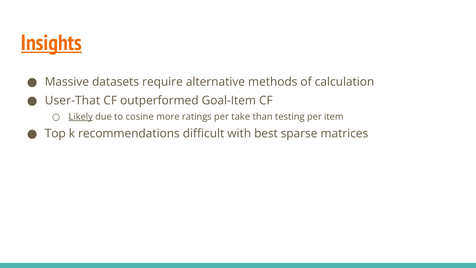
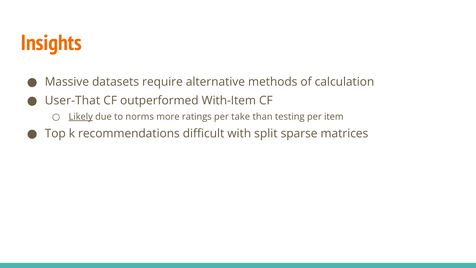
Insights underline: present -> none
Goal-Item: Goal-Item -> With-Item
cosine: cosine -> norms
best: best -> split
